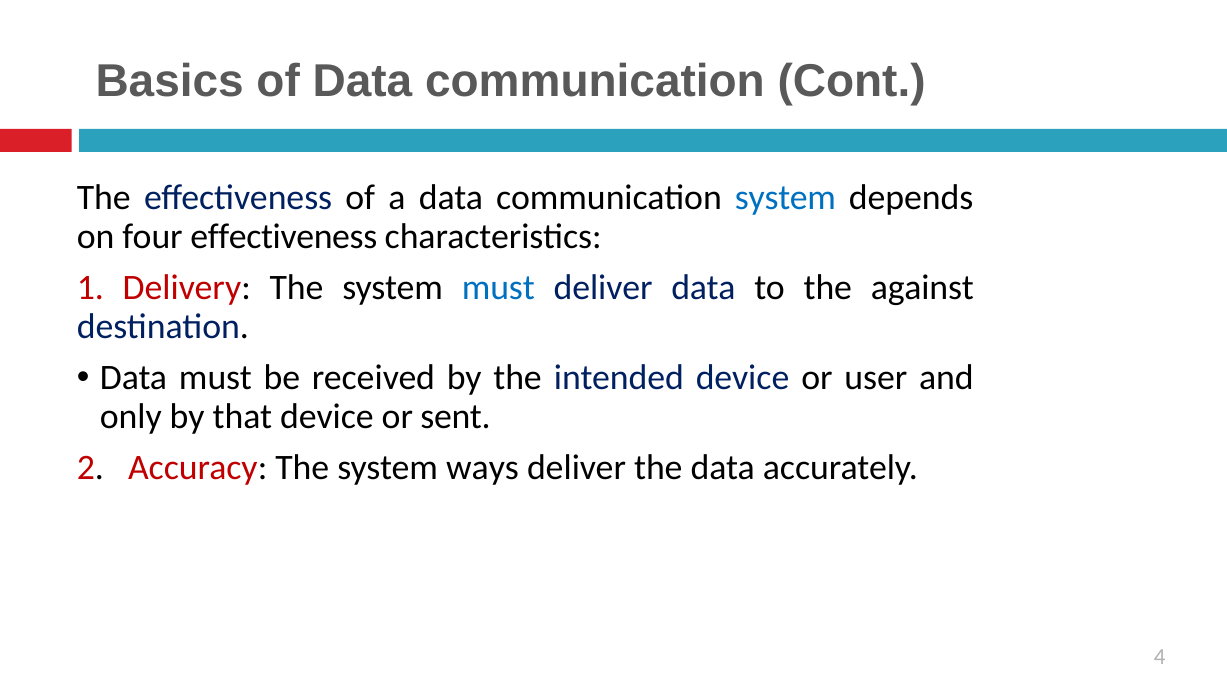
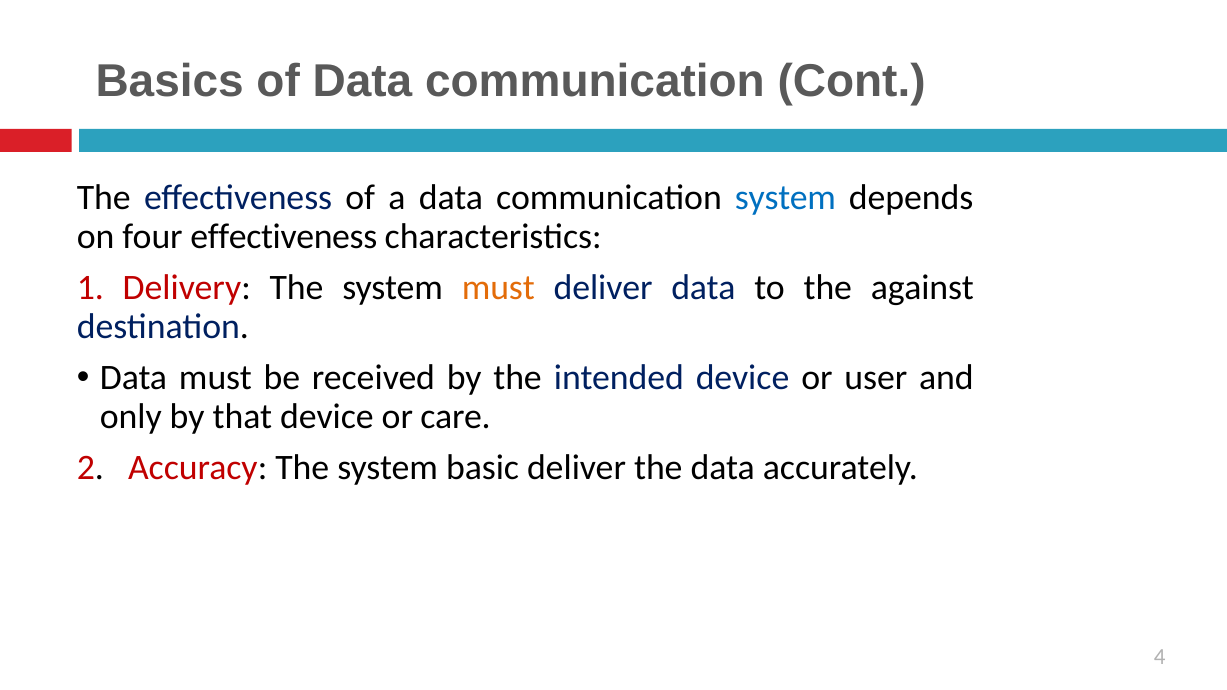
must at (498, 288) colour: blue -> orange
sent: sent -> care
ways: ways -> basic
